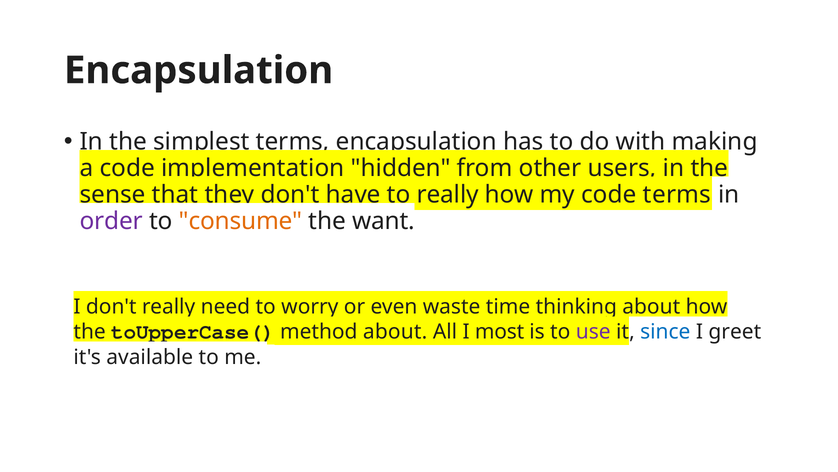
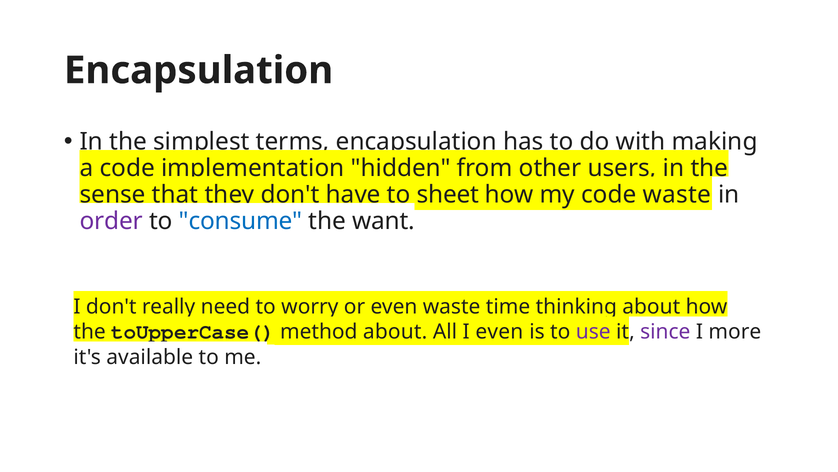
really at (448, 194): really -> sheet
code terms: terms -> waste
consume colour: orange -> blue
I most: most -> even
since colour: blue -> purple
greet: greet -> more
